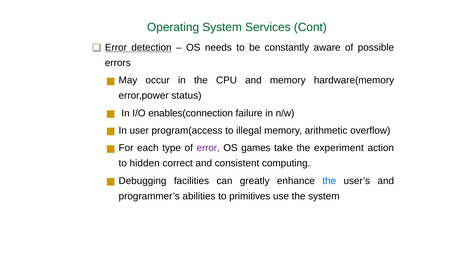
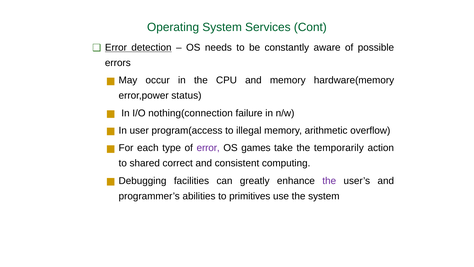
enables(connection: enables(connection -> nothing(connection
experiment: experiment -> temporarily
hidden: hidden -> shared
the at (329, 181) colour: blue -> purple
